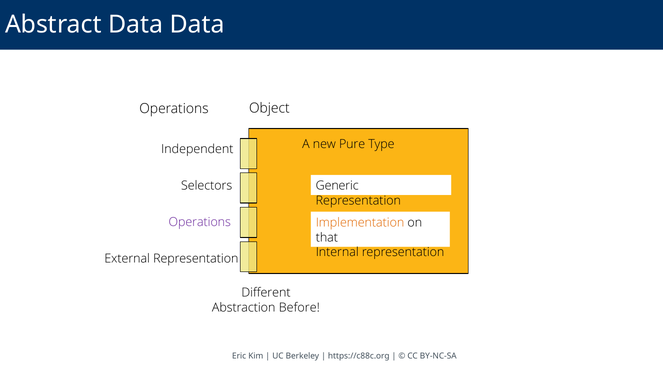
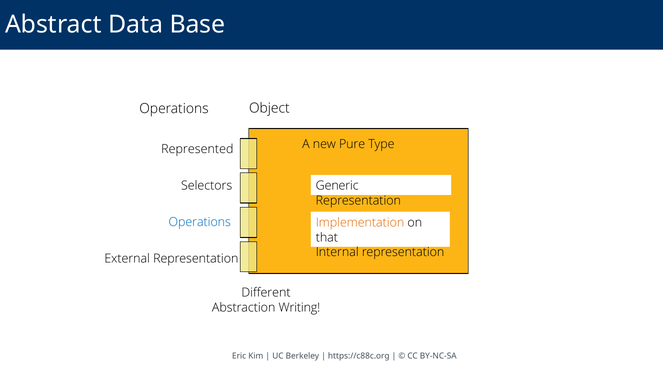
Data Data: Data -> Base
Independent: Independent -> Represented
Operations at (200, 222) colour: purple -> blue
Before: Before -> Writing
